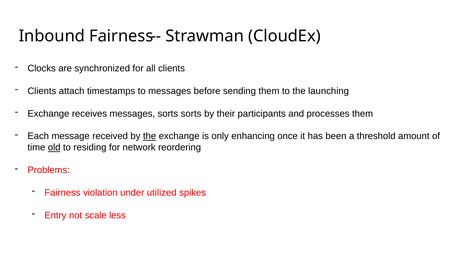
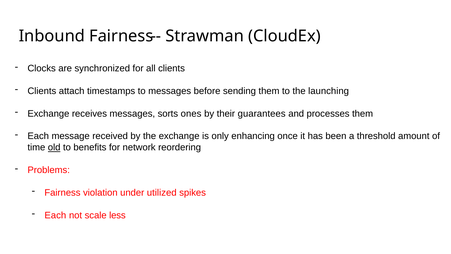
sorts sorts: sorts -> ones
participants: participants -> guarantees
the at (150, 136) underline: present -> none
residing: residing -> benefits
Entry at (55, 215): Entry -> Each
